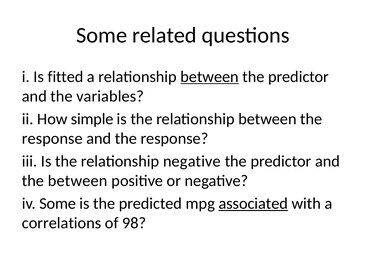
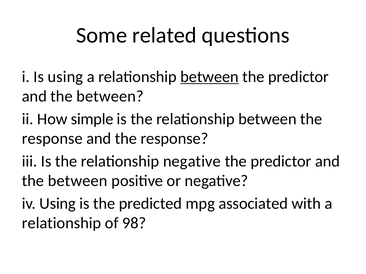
Is fitted: fitted -> using
variables at (110, 96): variables -> between
iv Some: Some -> Using
associated underline: present -> none
correlations at (62, 223): correlations -> relationship
